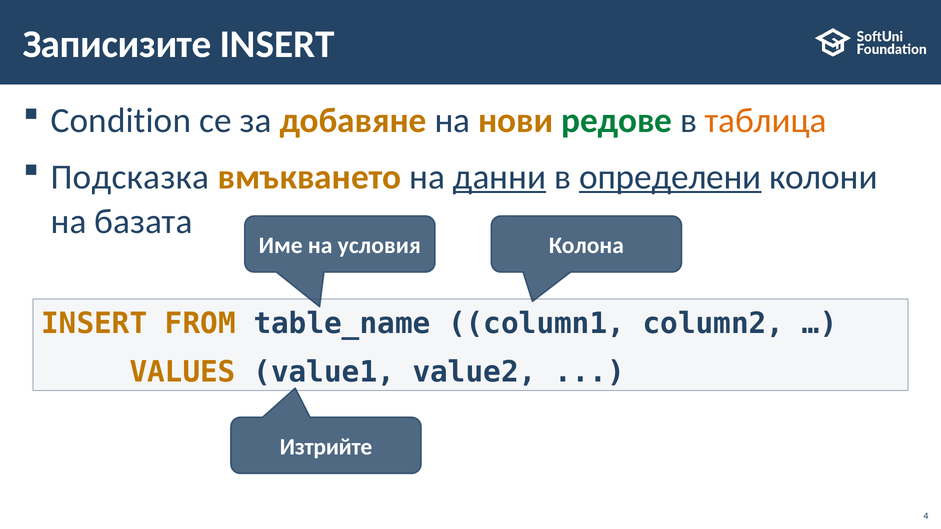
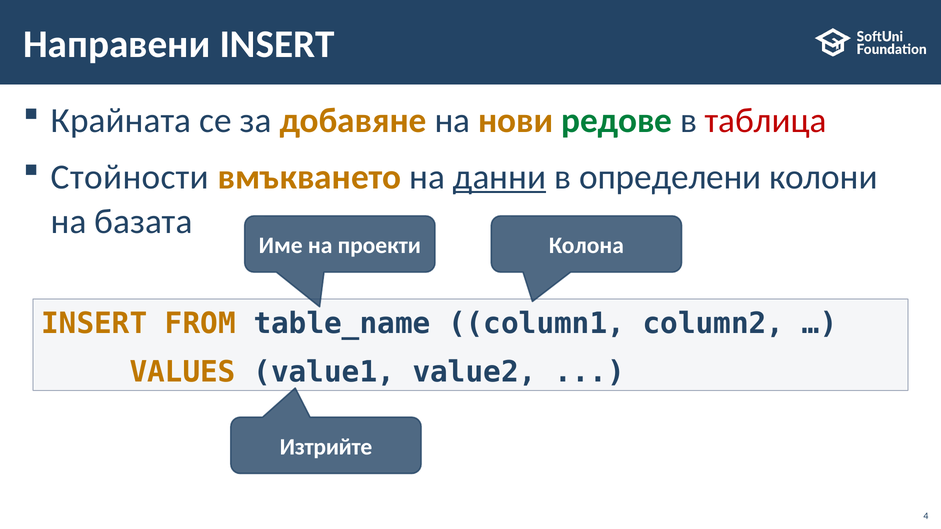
Записизите: Записизите -> Направени
Condition: Condition -> Крайната
таблица colour: orange -> red
Подсказка: Подсказка -> Стойности
определени underline: present -> none
условия: условия -> проекти
